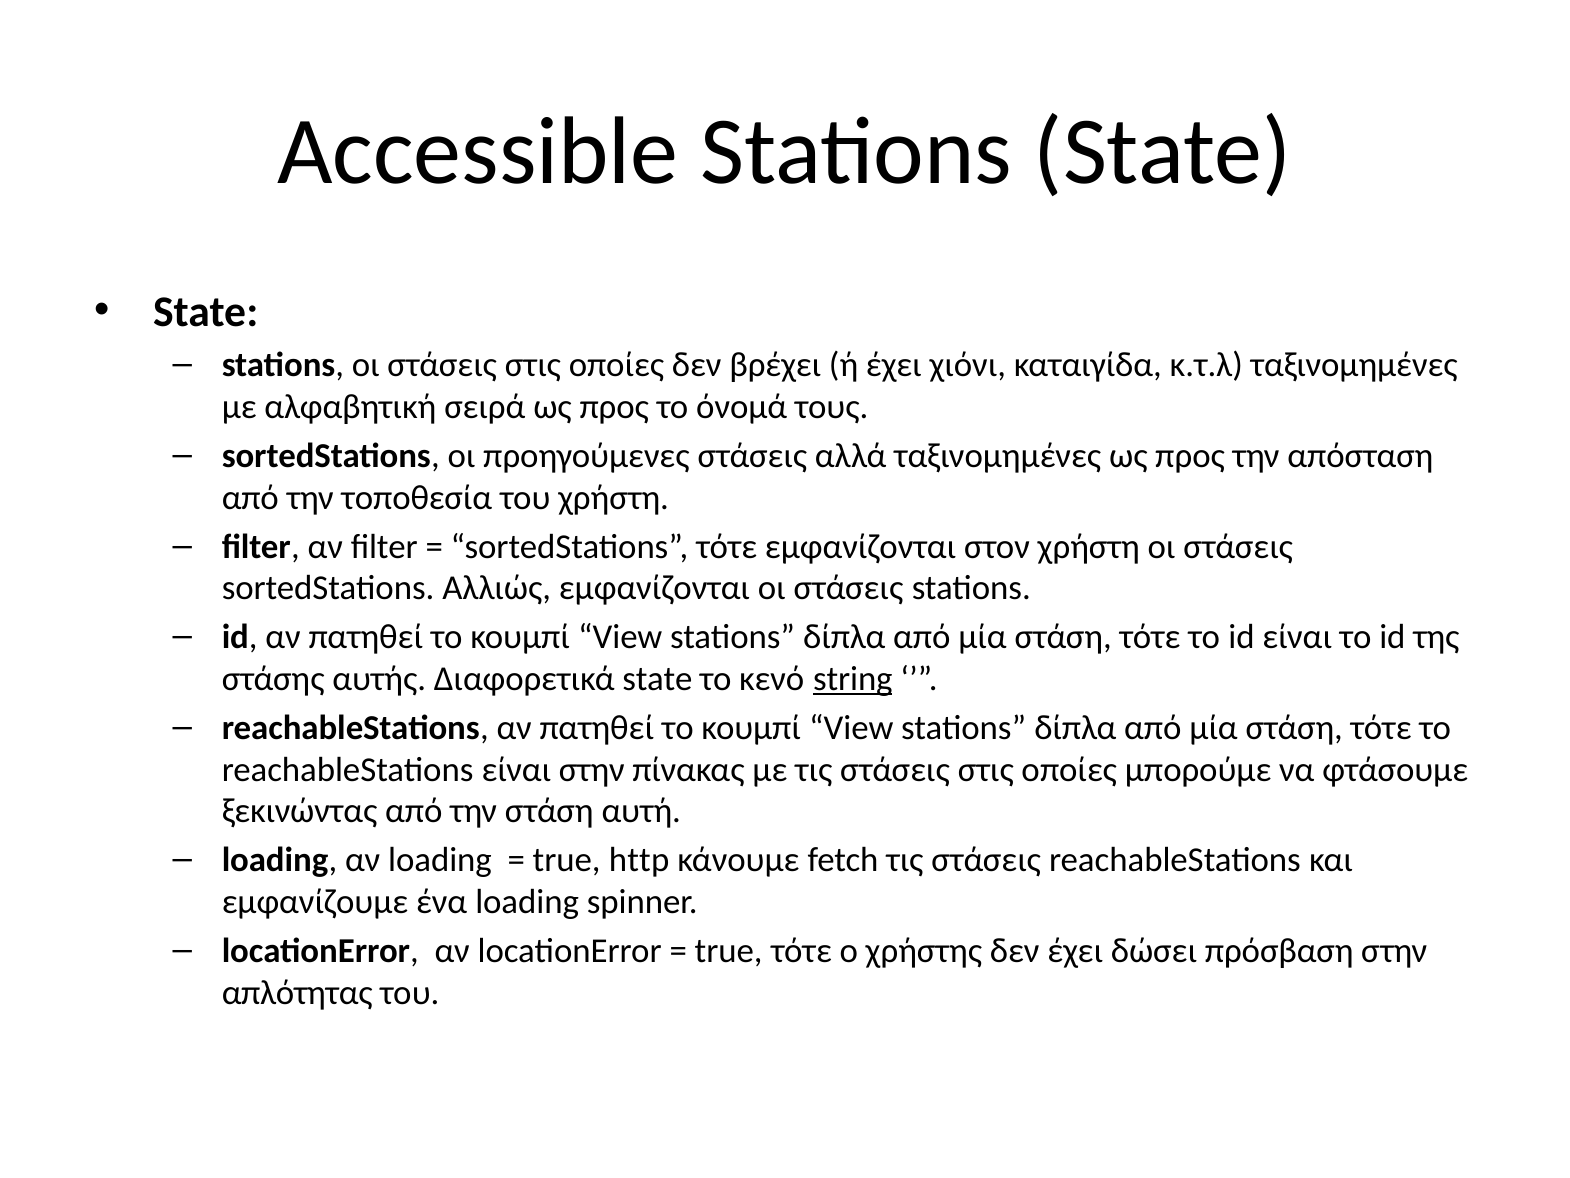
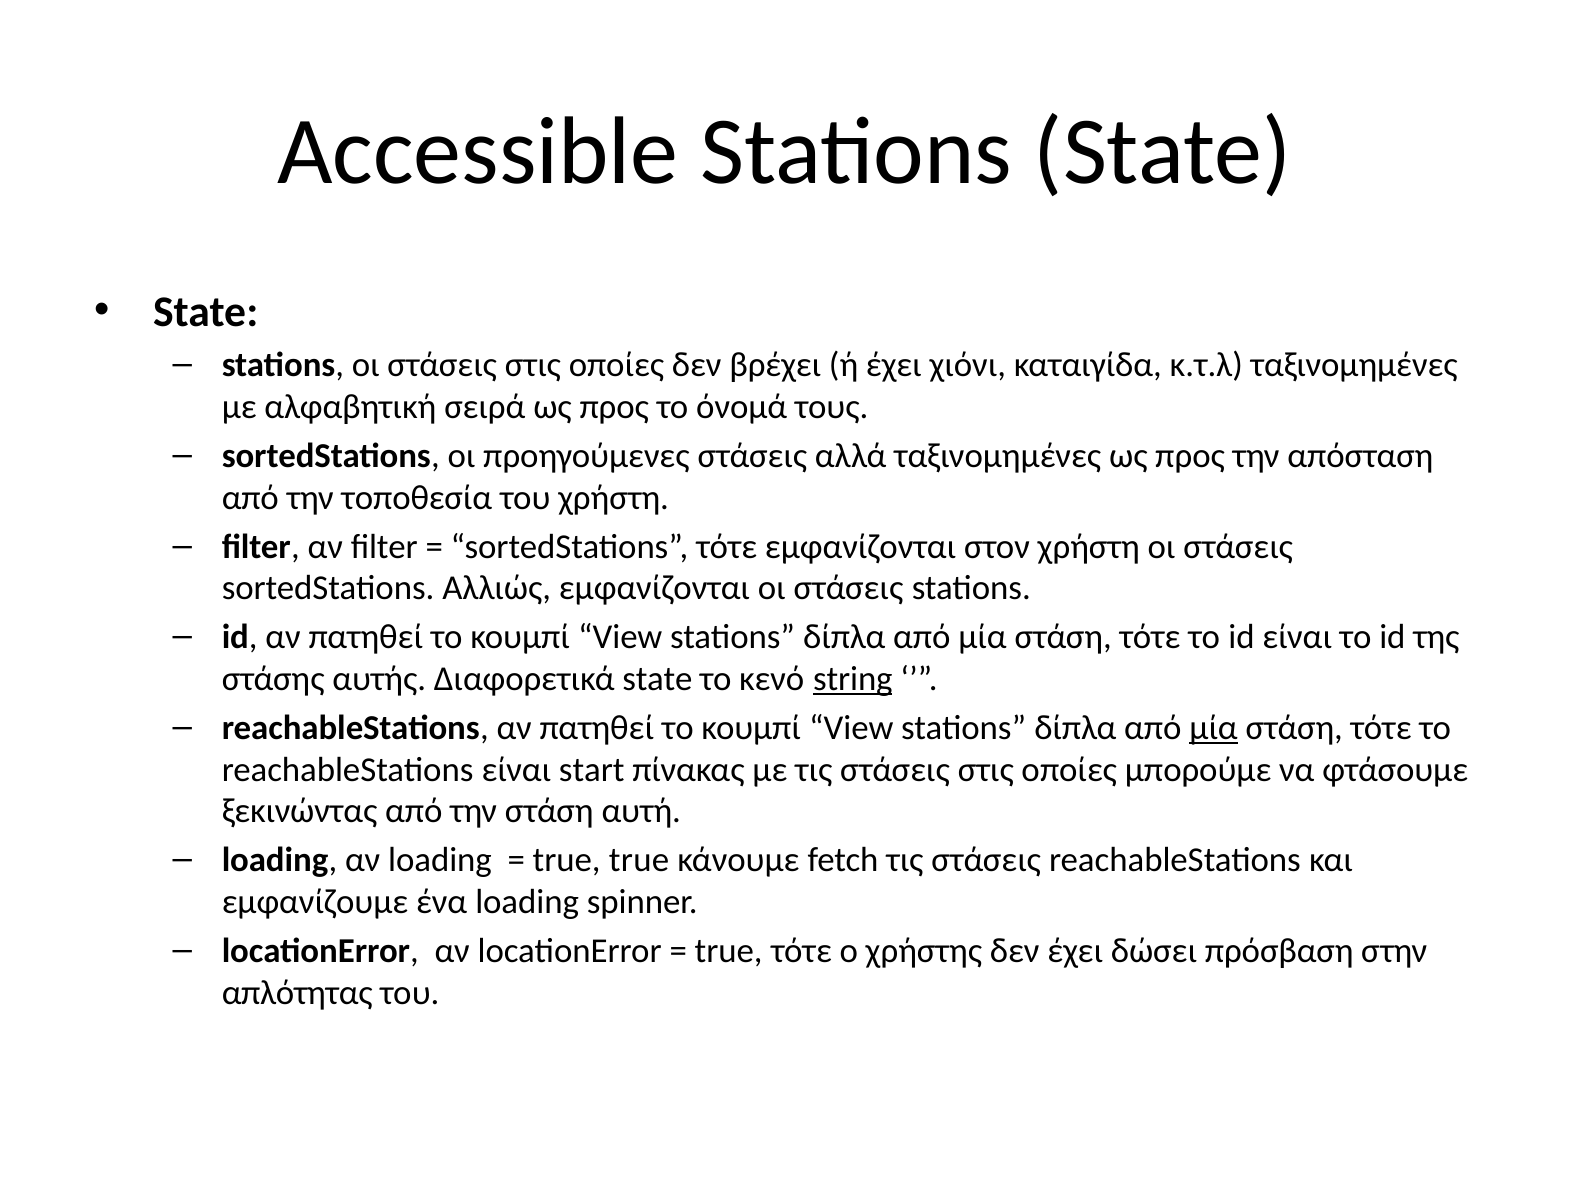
μία at (1214, 728) underline: none -> present
είναι στην: στην -> start
true http: http -> true
